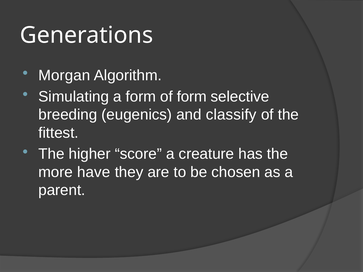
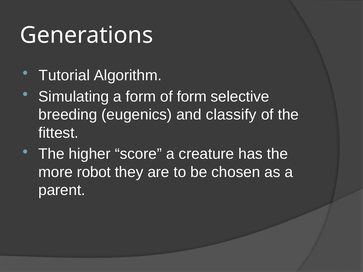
Morgan: Morgan -> Tutorial
have: have -> robot
